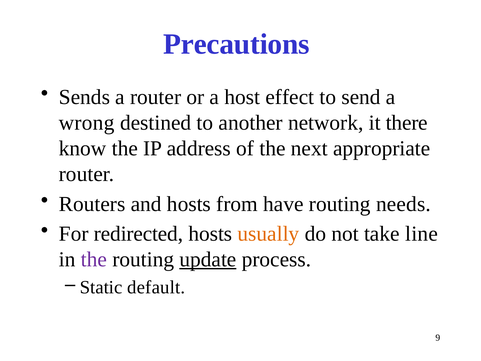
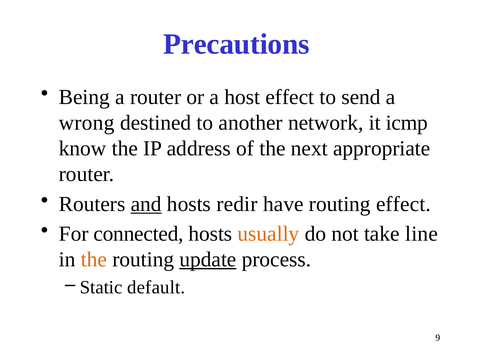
Sends: Sends -> Being
there: there -> icmp
and underline: none -> present
from: from -> redir
routing needs: needs -> effect
redirected: redirected -> connected
the at (94, 259) colour: purple -> orange
